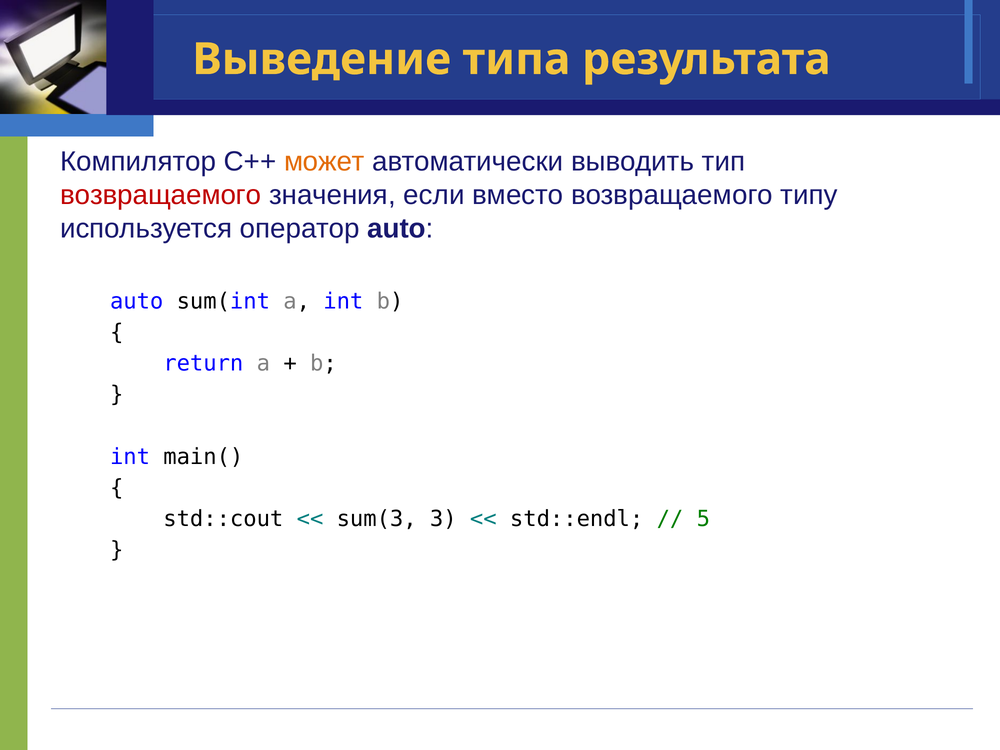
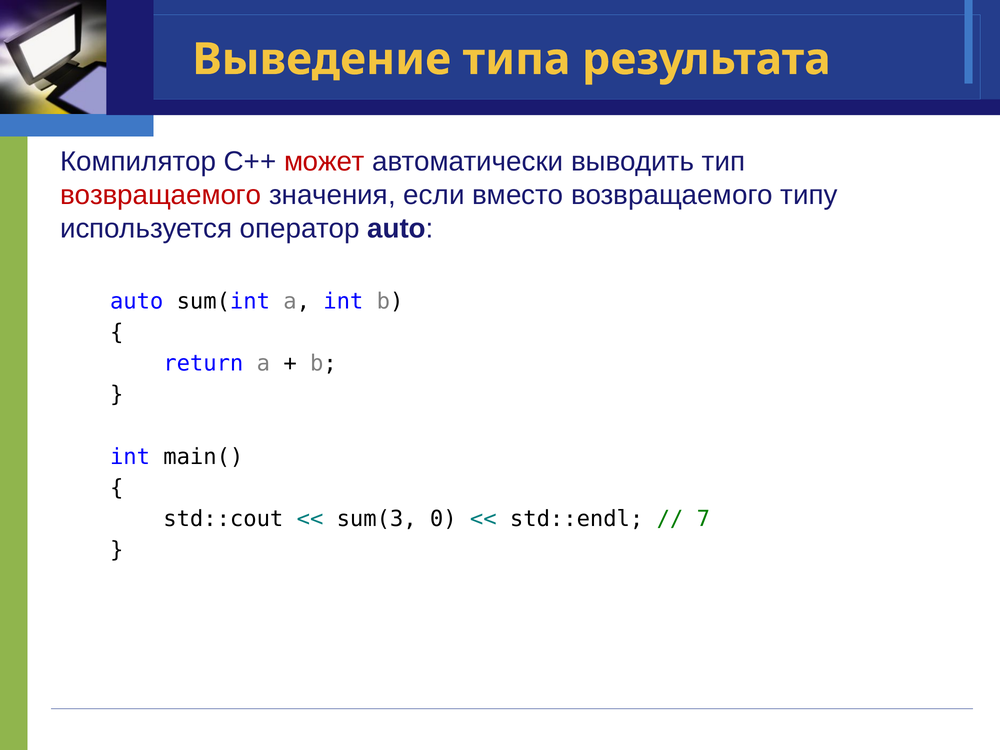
может colour: orange -> red
3: 3 -> 0
5: 5 -> 7
